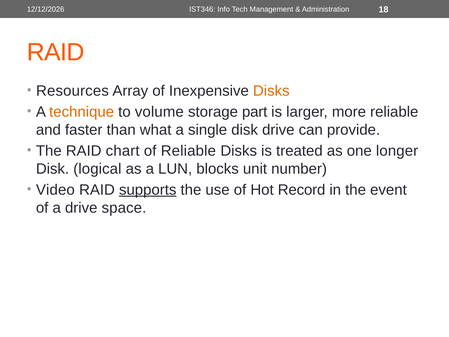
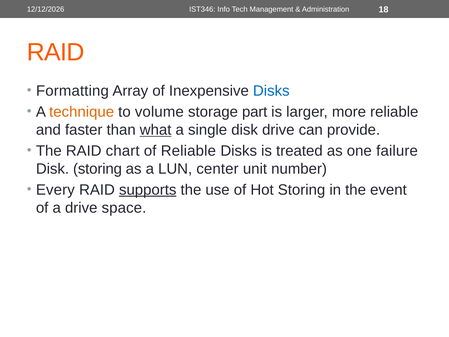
Resources: Resources -> Formatting
Disks at (271, 91) colour: orange -> blue
what underline: none -> present
longer: longer -> failure
Disk logical: logical -> storing
blocks: blocks -> center
Video: Video -> Every
Hot Record: Record -> Storing
